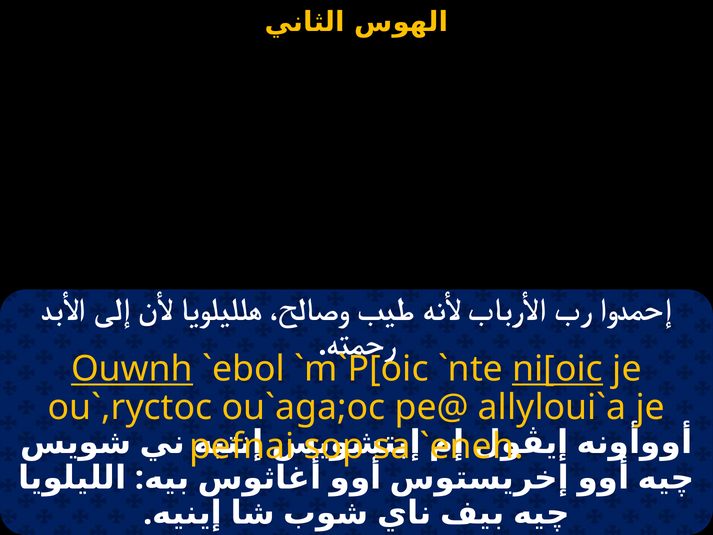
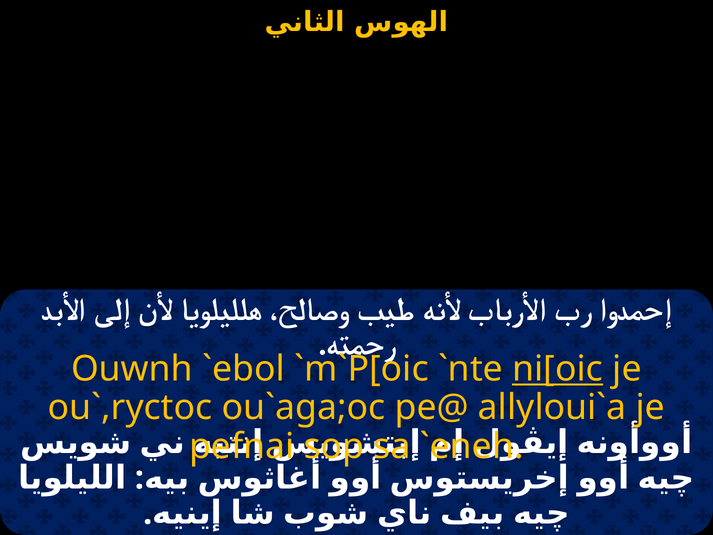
Ouwnh underline: present -> none
